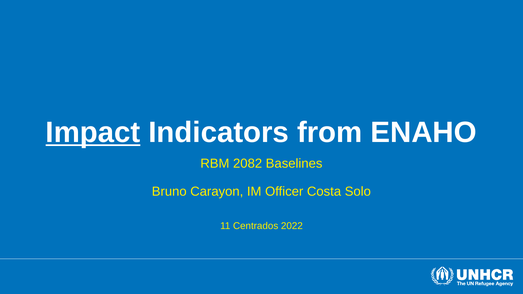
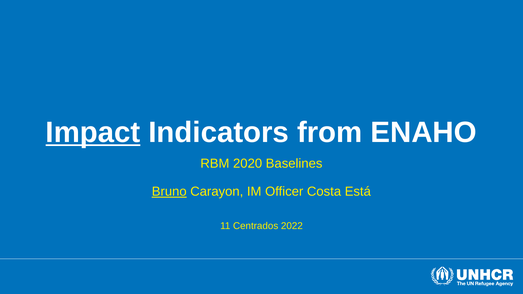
2082: 2082 -> 2020
Bruno underline: none -> present
Solo: Solo -> Está
